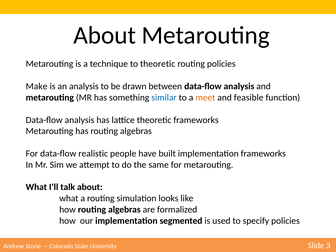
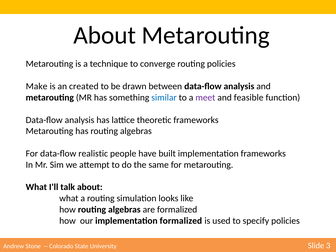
to theoretic: theoretic -> converge
an analysis: analysis -> created
meet colour: orange -> purple
implementation segmented: segmented -> formalized
